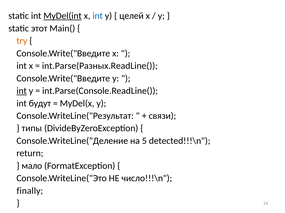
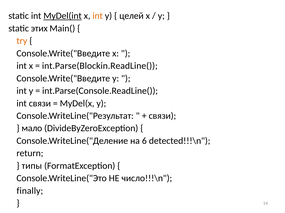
int at (98, 16) colour: blue -> orange
этот: этот -> этих
int.Parse(Разных.ReadLine(: int.Parse(Разных.ReadLine( -> int.Parse(Blockin.ReadLine(
int at (22, 91) underline: present -> none
int будут: будут -> связи
типы: типы -> мало
5: 5 -> 6
мало: мало -> типы
